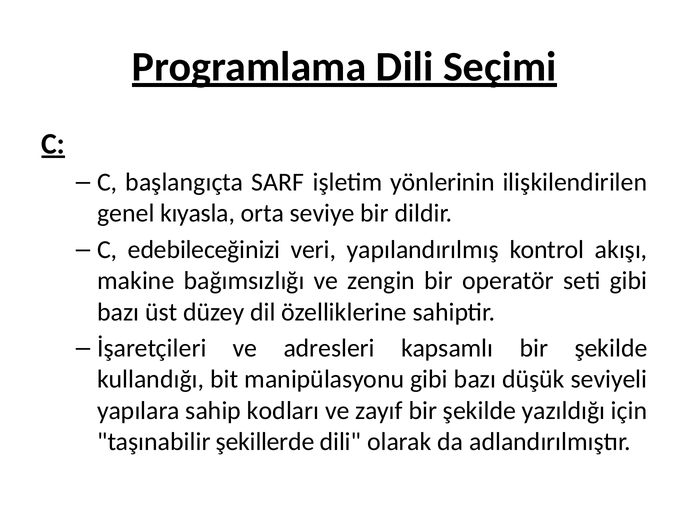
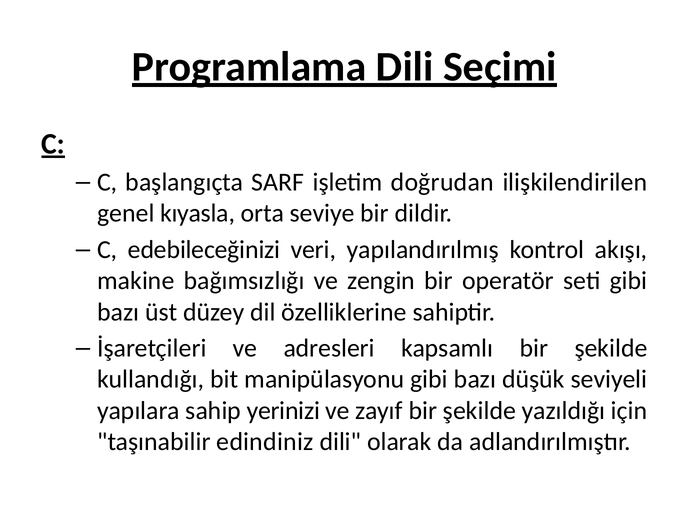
yönlerinin: yönlerinin -> doğrudan
kodları: kodları -> yerinizi
şekillerde: şekillerde -> edindiniz
